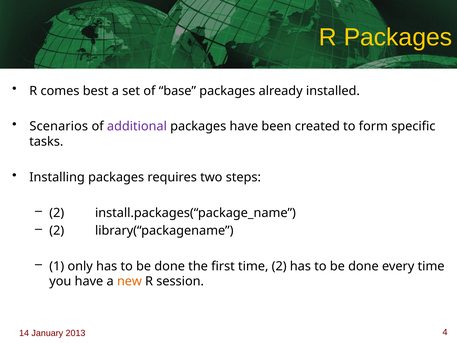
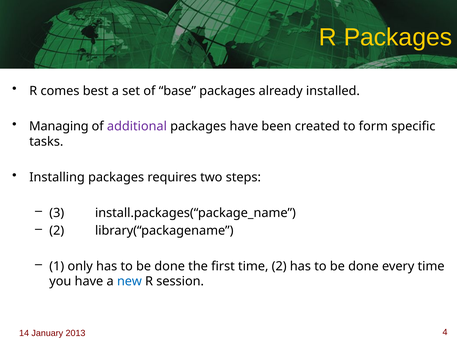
Scenarios: Scenarios -> Managing
2 at (57, 213): 2 -> 3
new colour: orange -> blue
